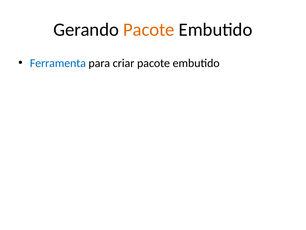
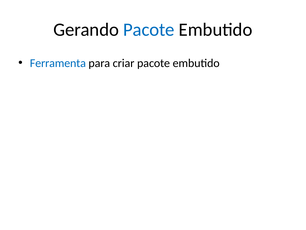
Pacote at (149, 30) colour: orange -> blue
